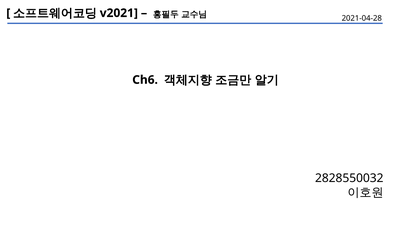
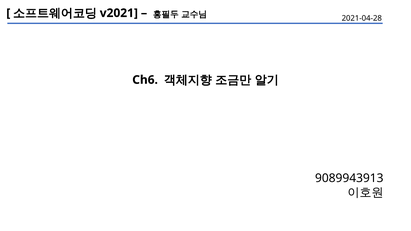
2828550032: 2828550032 -> 9089943913
